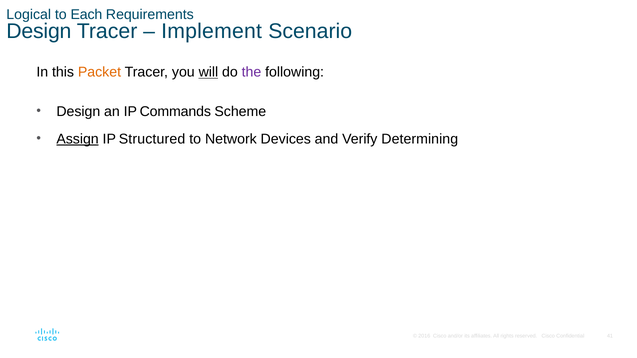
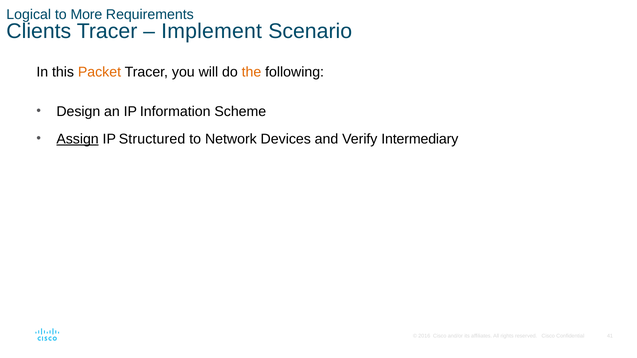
Each: Each -> More
Design at (39, 31): Design -> Clients
will underline: present -> none
the colour: purple -> orange
Commands: Commands -> Information
Determining: Determining -> Intermediary
